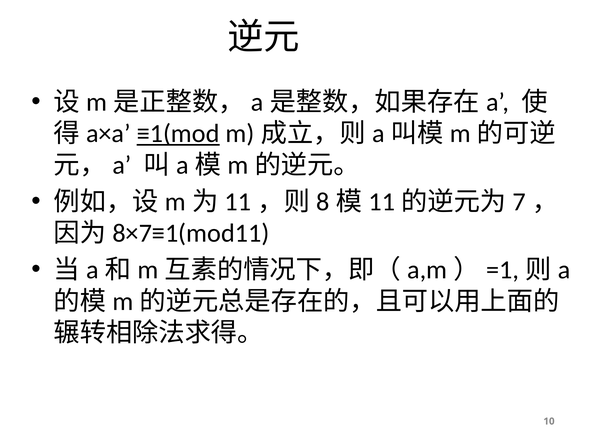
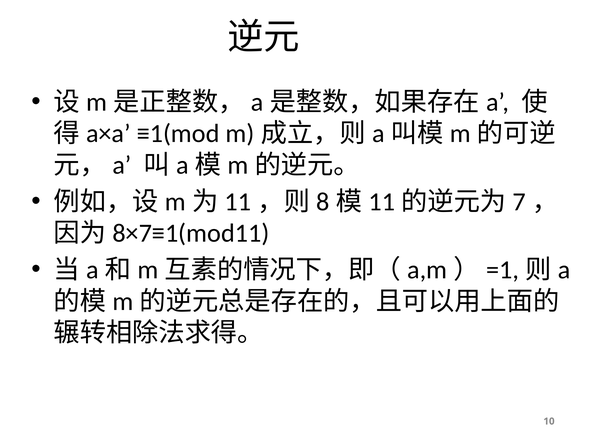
≡1(mod underline: present -> none
